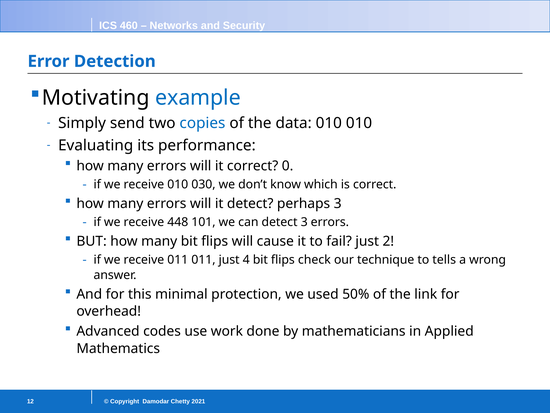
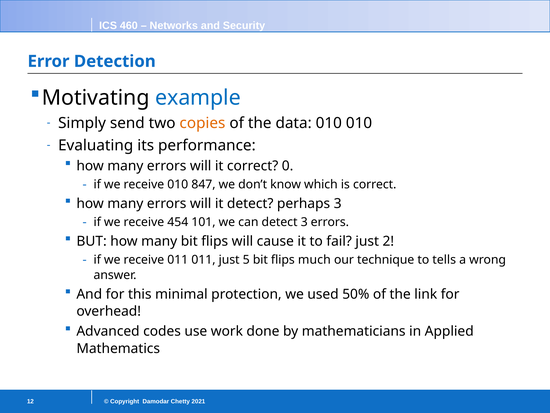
copies colour: blue -> orange
030: 030 -> 847
448: 448 -> 454
4: 4 -> 5
check: check -> much
